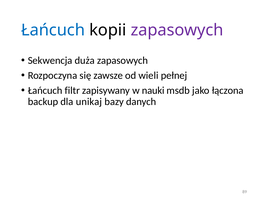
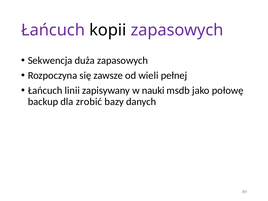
Łańcuch at (53, 30) colour: blue -> purple
filtr: filtr -> linii
łączona: łączona -> połowę
unikaj: unikaj -> zrobić
